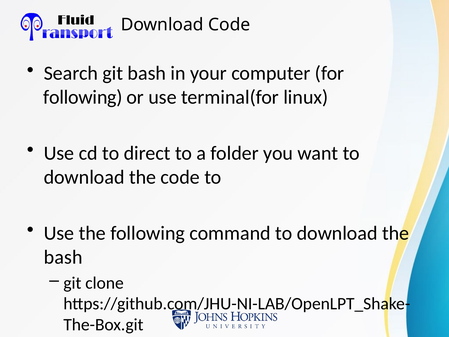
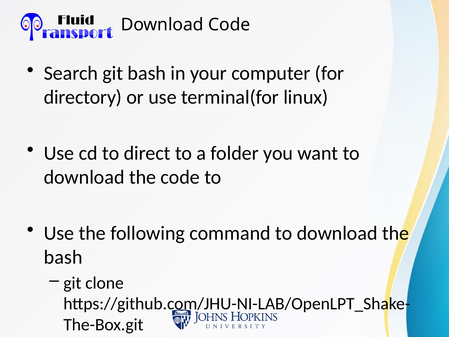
following at (83, 97): following -> directory
